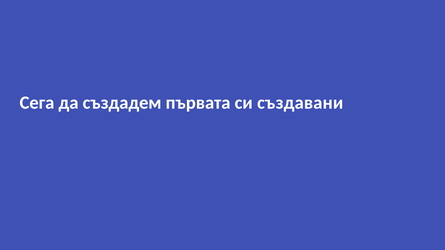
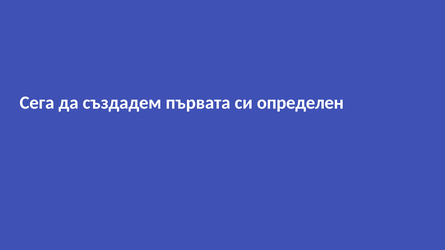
създавани: създавани -> определен
